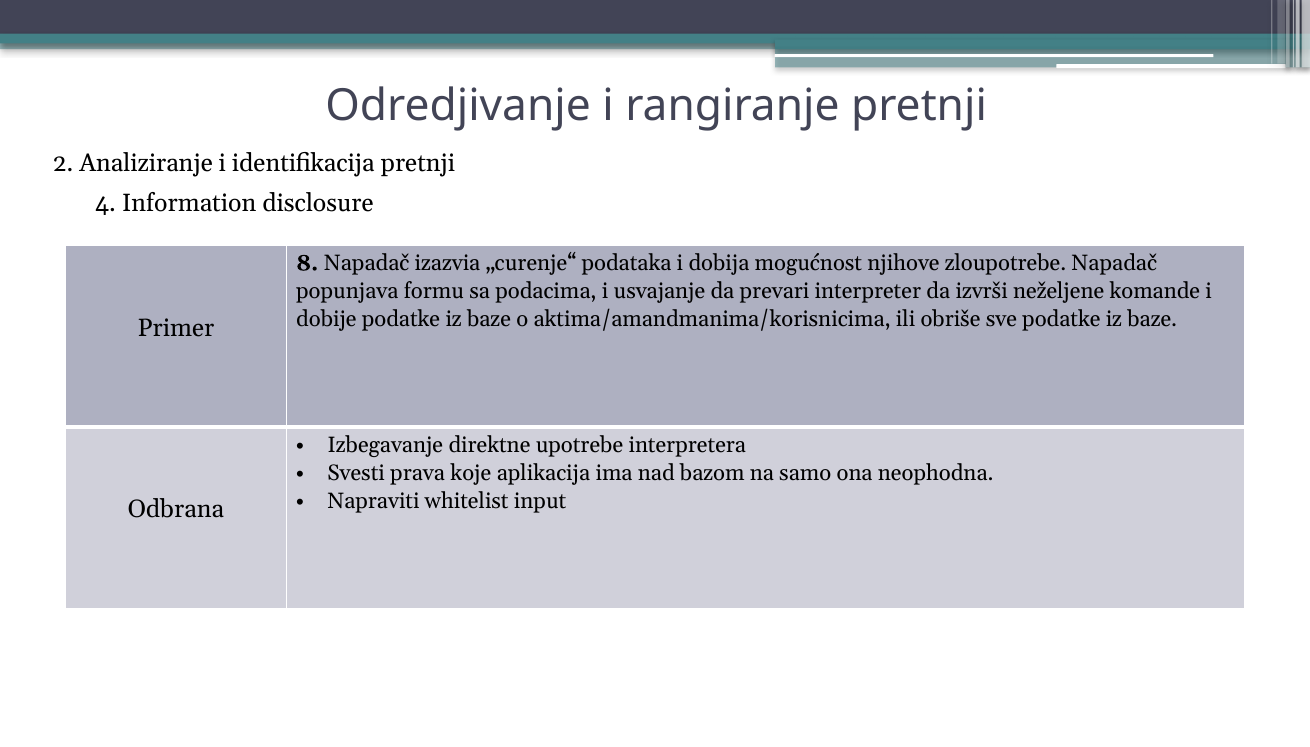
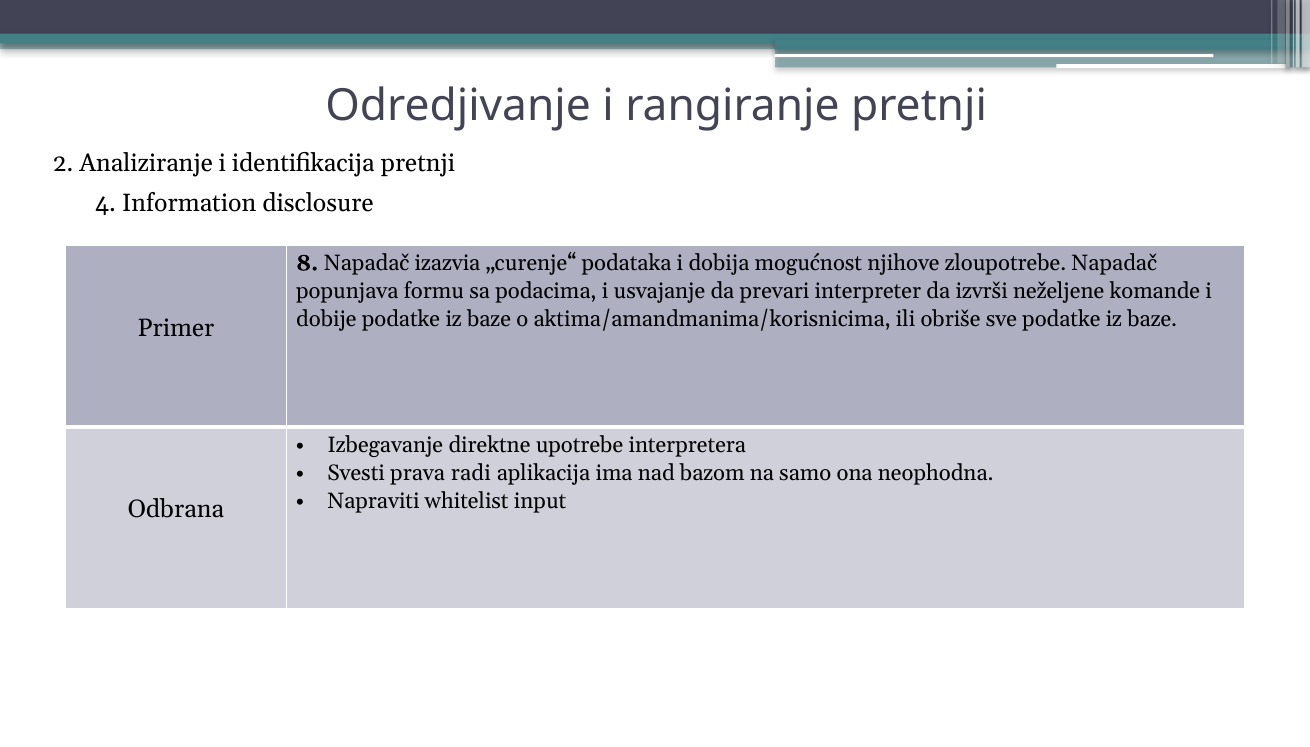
koje: koje -> radi
